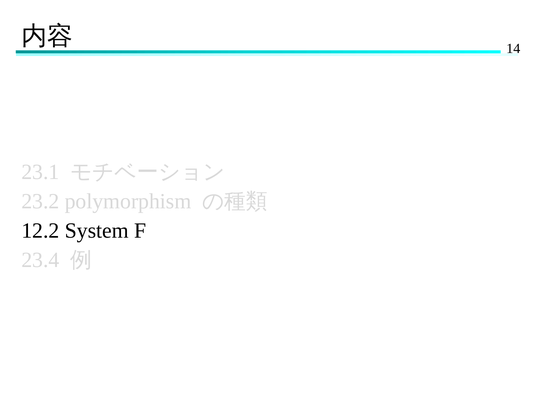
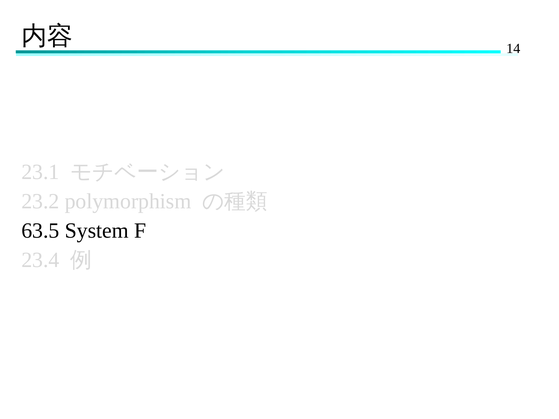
12.2: 12.2 -> 63.5
